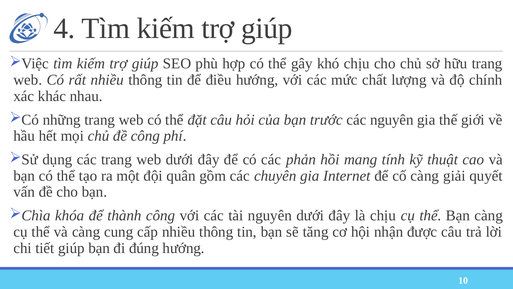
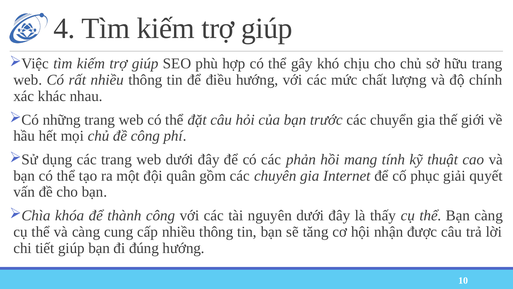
các nguyên: nguyên -> chuyển
cố càng: càng -> phục
là chịu: chịu -> thấy
